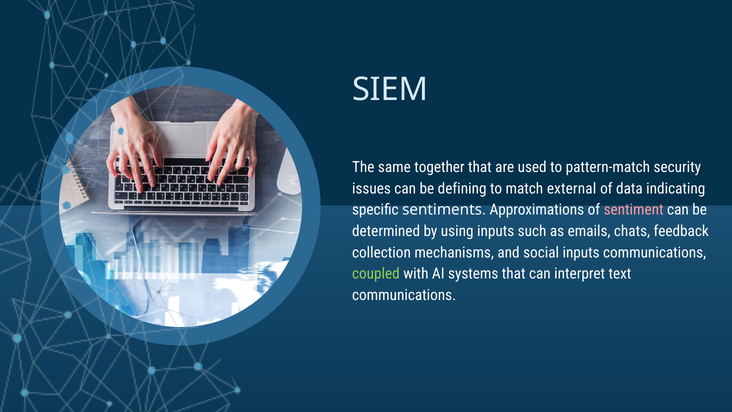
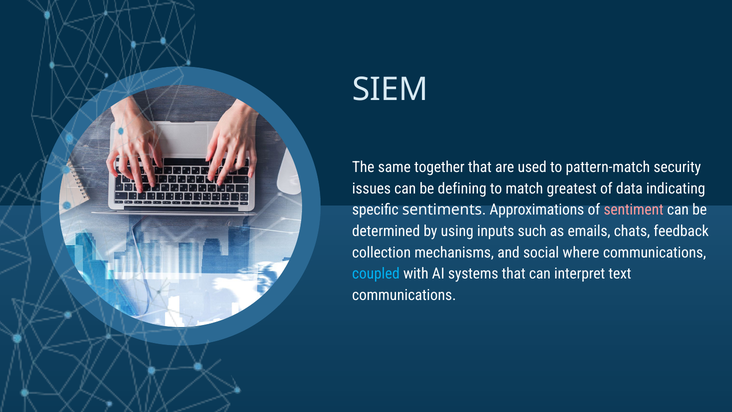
external: external -> greatest
social inputs: inputs -> where
coupled colour: light green -> light blue
